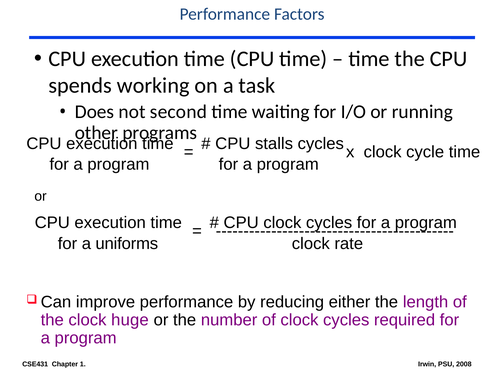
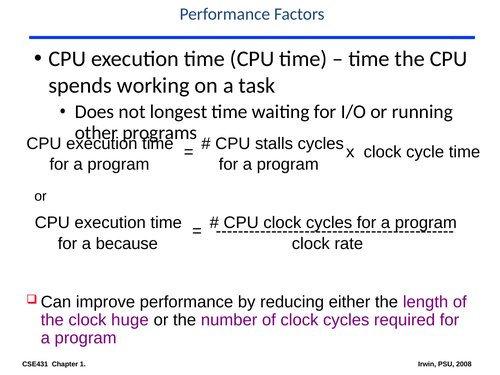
second: second -> longest
uniforms: uniforms -> because
